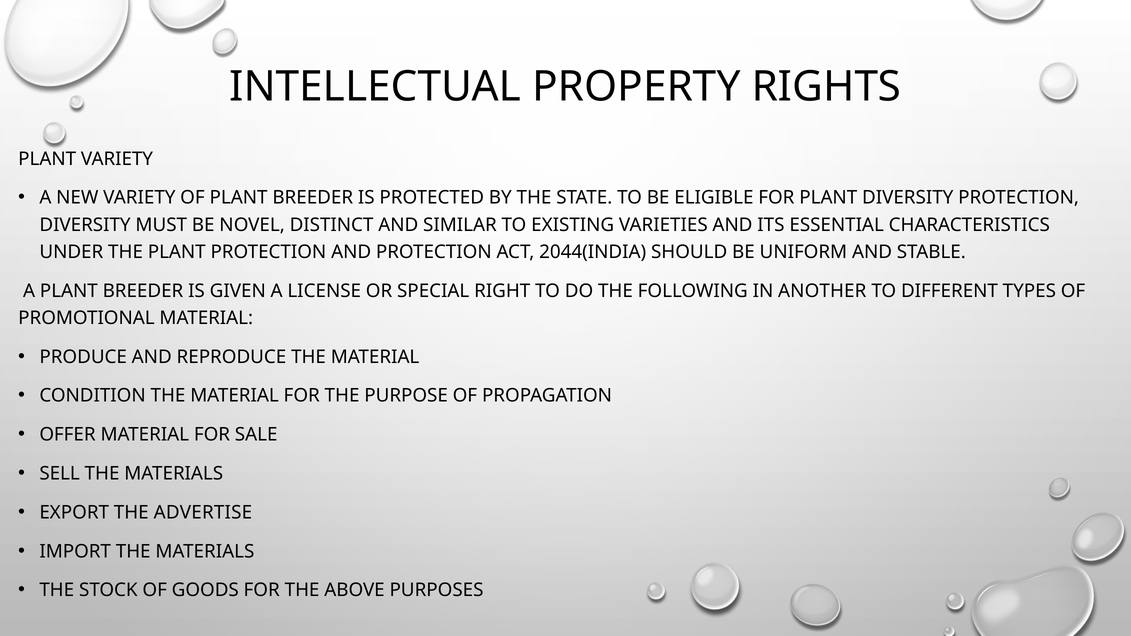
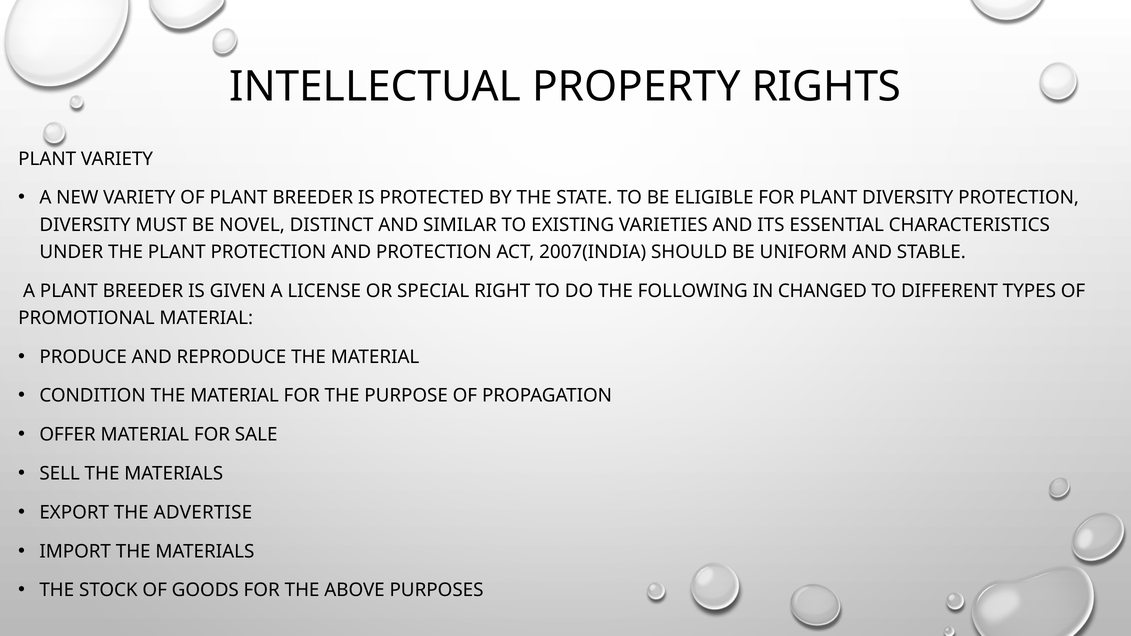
2044(INDIA: 2044(INDIA -> 2007(INDIA
ANOTHER: ANOTHER -> CHANGED
